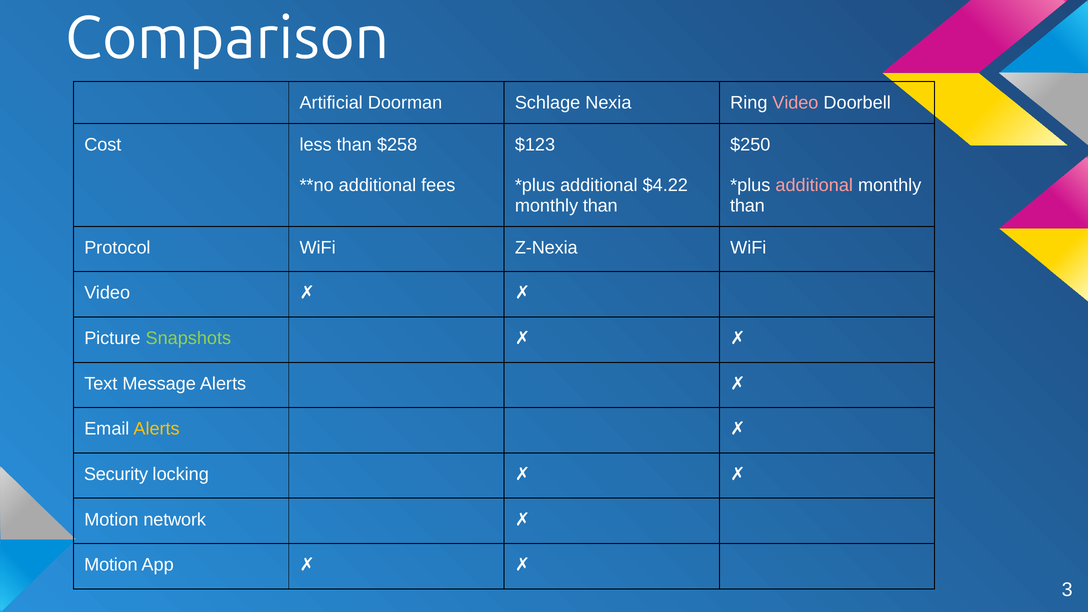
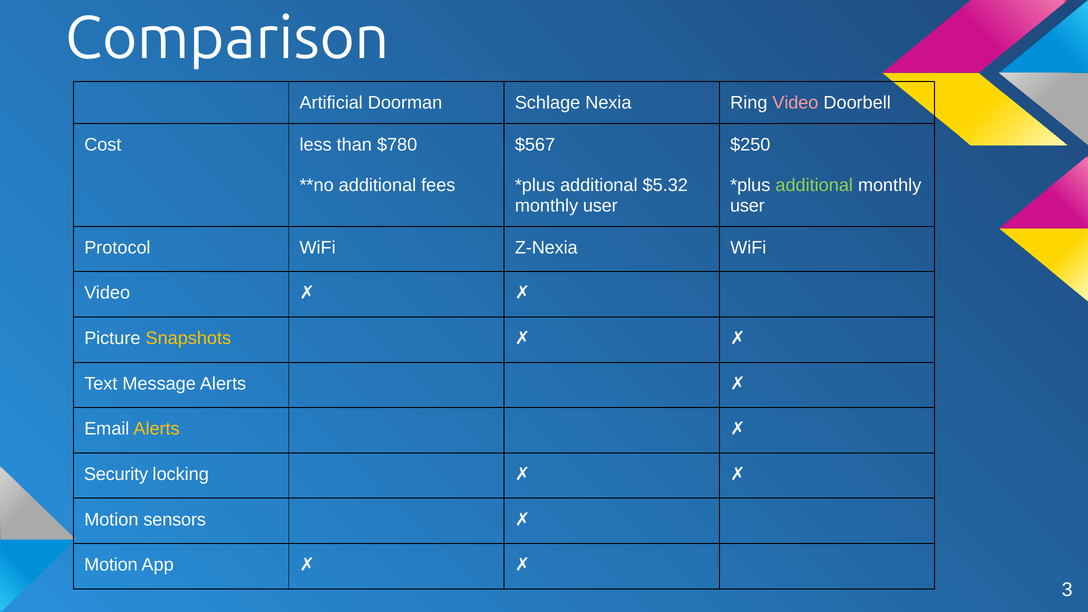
$258: $258 -> $780
$123: $123 -> $567
$4.22: $4.22 -> $5.32
additional at (814, 185) colour: pink -> light green
than at (600, 206): than -> user
than at (747, 206): than -> user
Snapshots colour: light green -> yellow
network: network -> sensors
